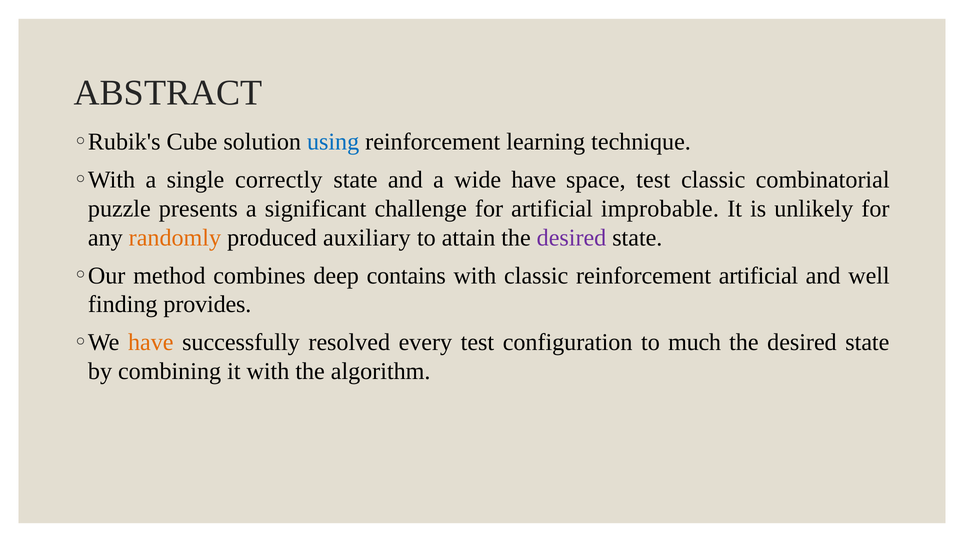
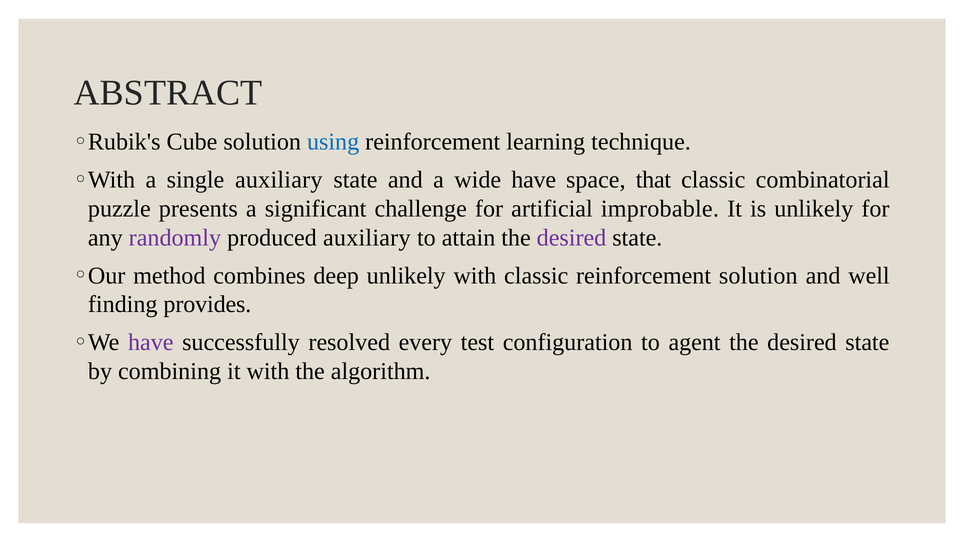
single correctly: correctly -> auxiliary
space test: test -> that
randomly colour: orange -> purple
deep contains: contains -> unlikely
reinforcement artificial: artificial -> solution
have at (151, 343) colour: orange -> purple
much: much -> agent
